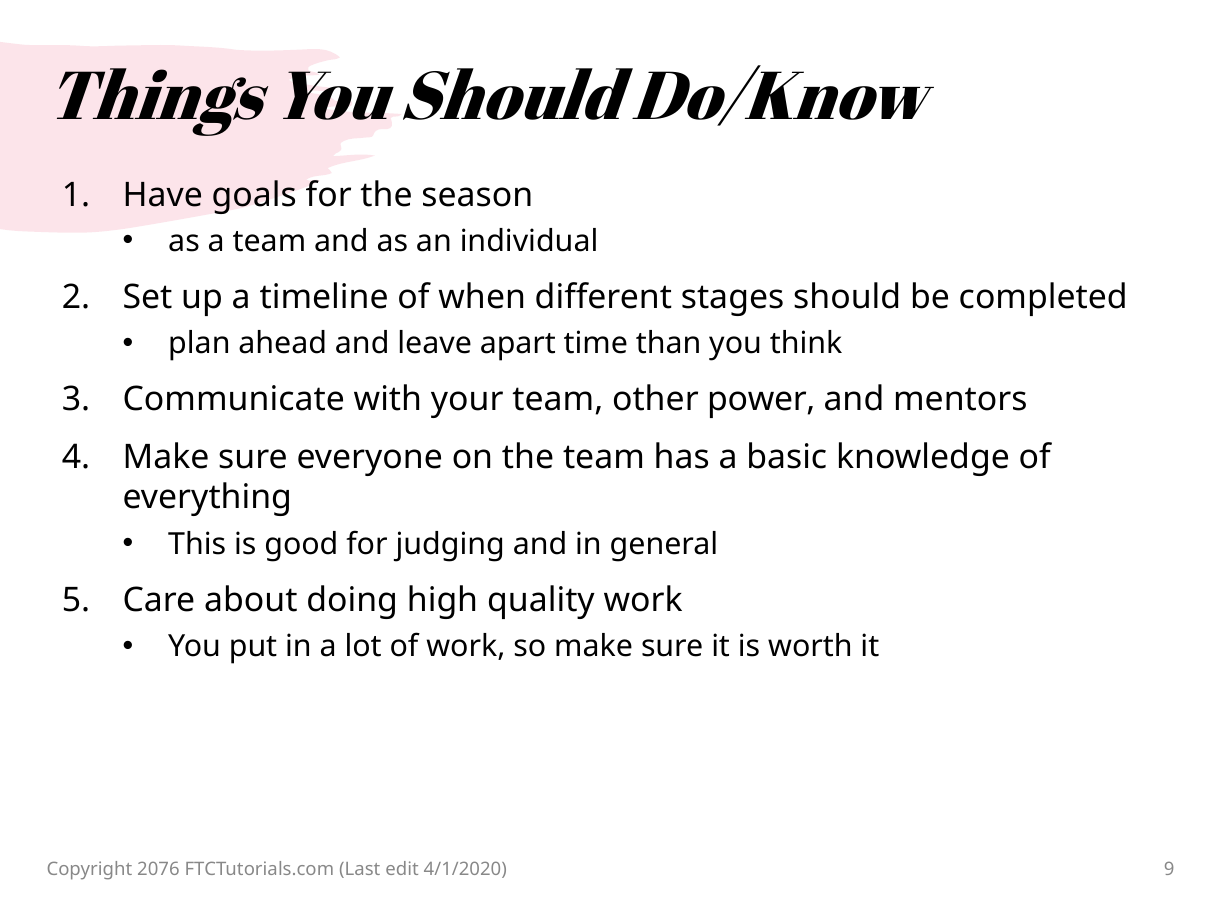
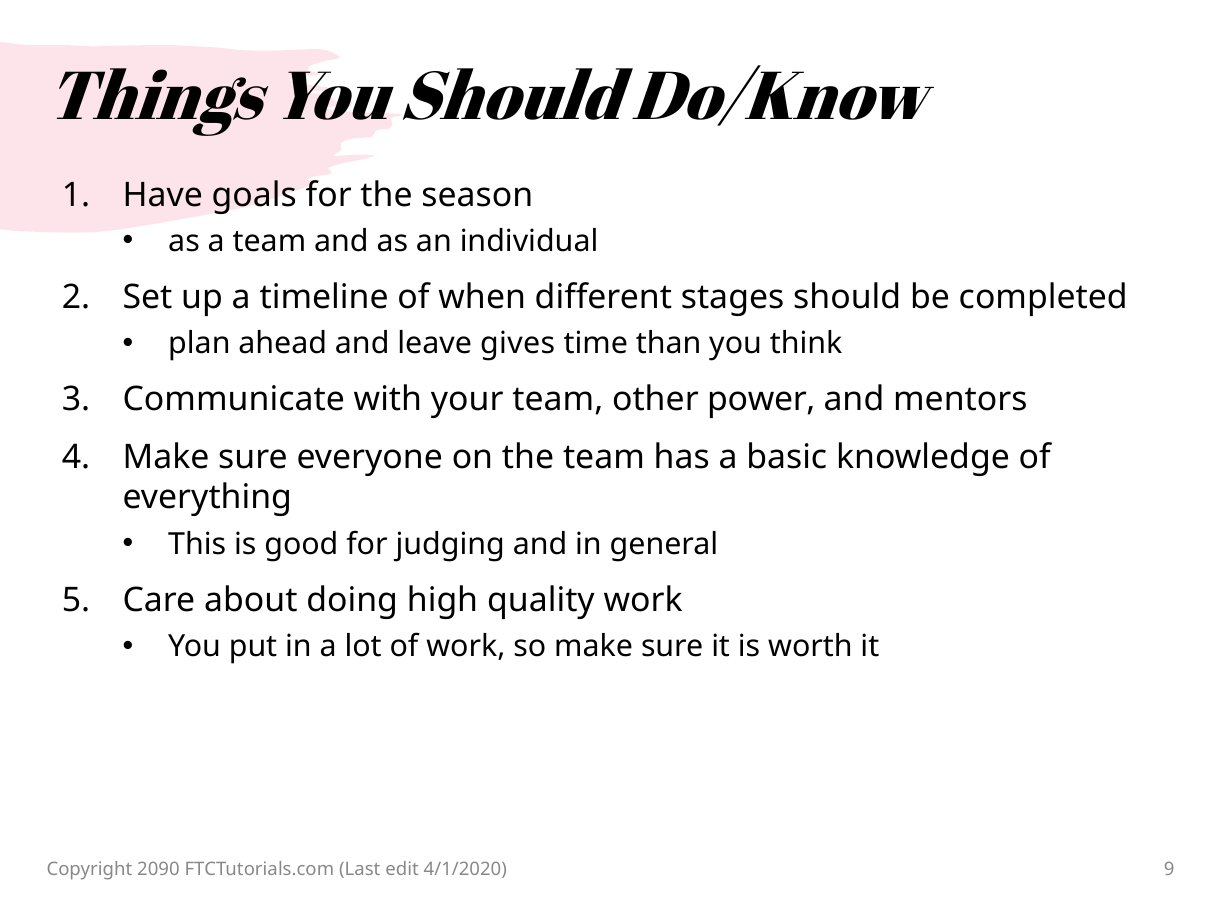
apart: apart -> gives
2076: 2076 -> 2090
